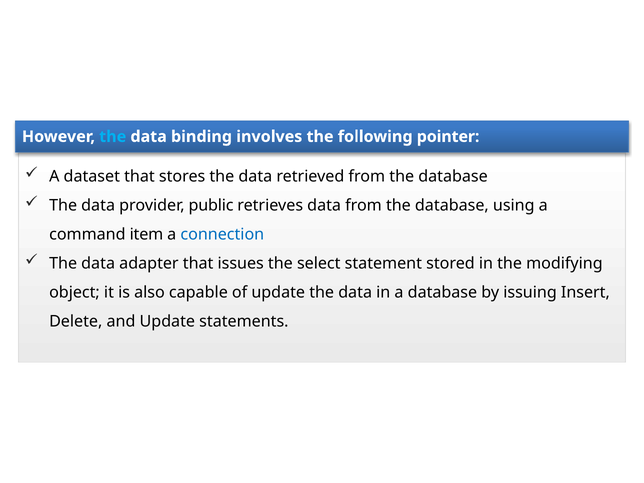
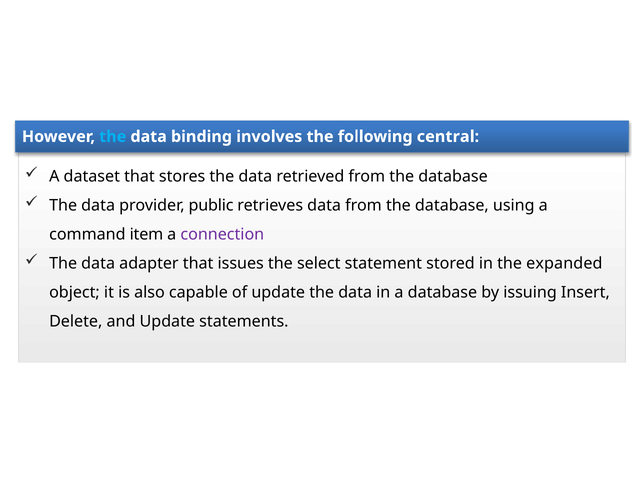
pointer: pointer -> central
connection colour: blue -> purple
modifying: modifying -> expanded
